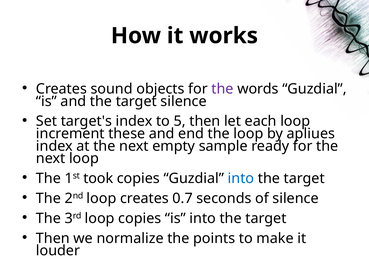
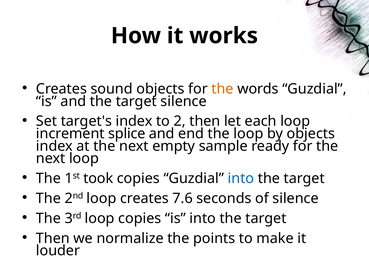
the at (223, 89) colour: purple -> orange
to 5: 5 -> 2
these: these -> splice
by apliues: apliues -> objects
0.7: 0.7 -> 7.6
